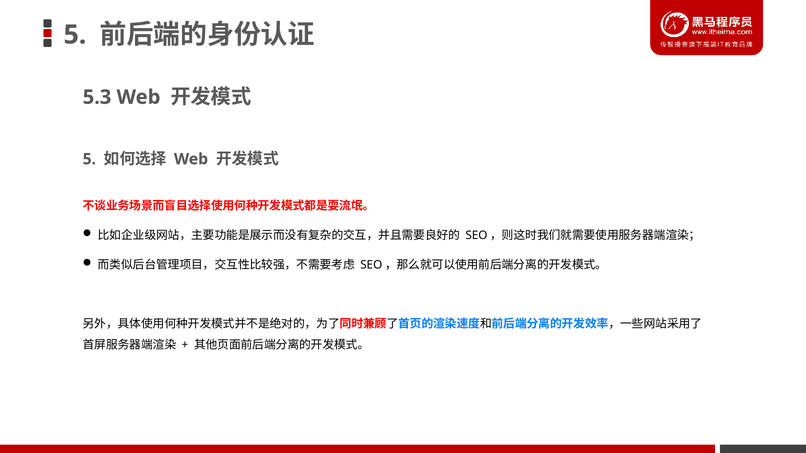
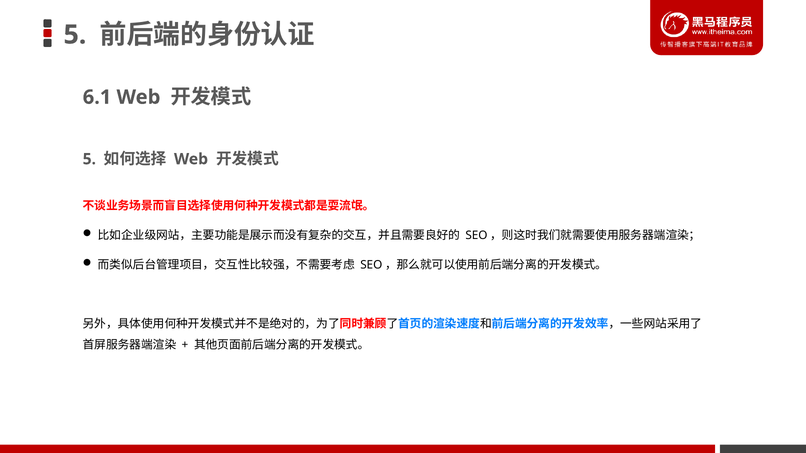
5.3: 5.3 -> 6.1
